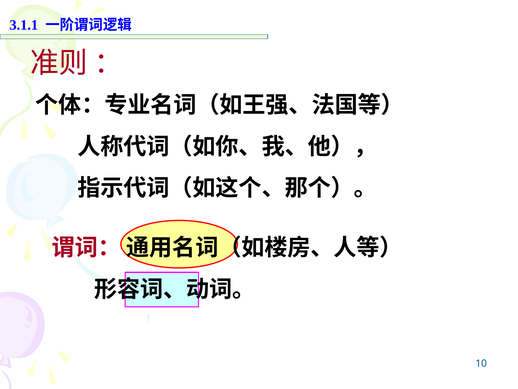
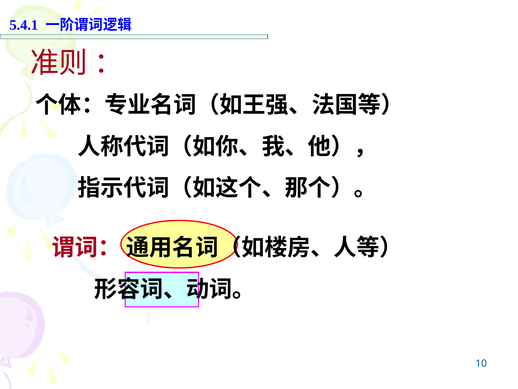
3.1.1: 3.1.1 -> 5.4.1
